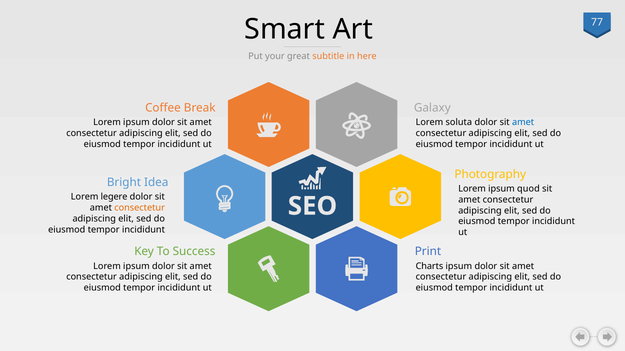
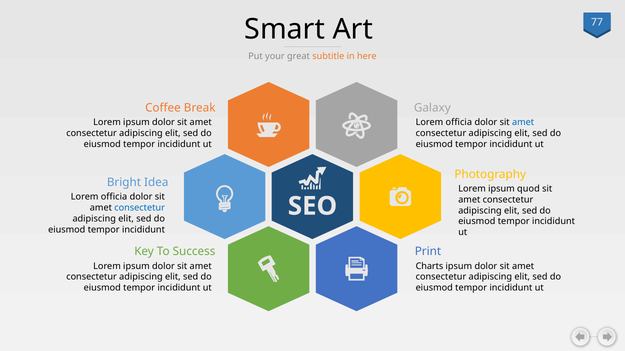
soluta at (459, 123): soluta -> officia
legere at (114, 197): legere -> officia
consectetur at (140, 208) colour: orange -> blue
